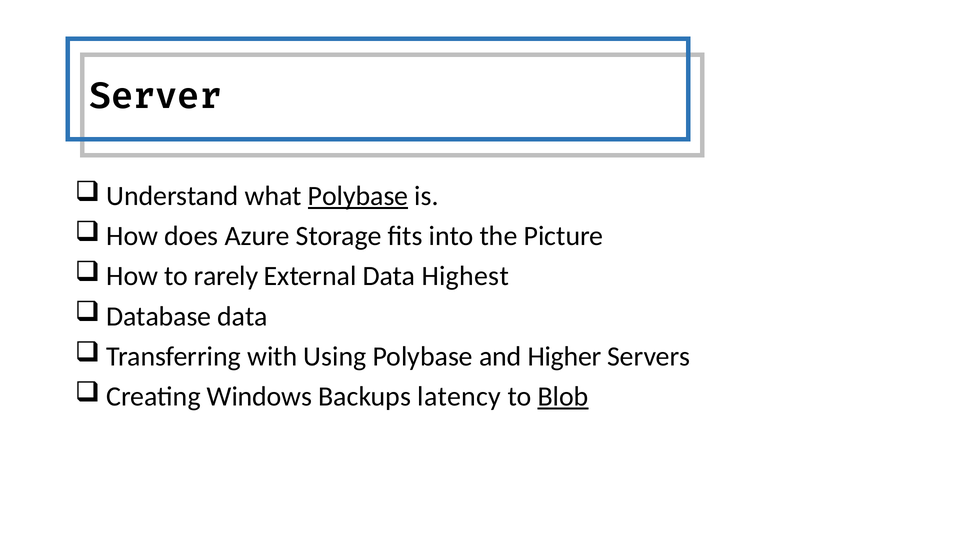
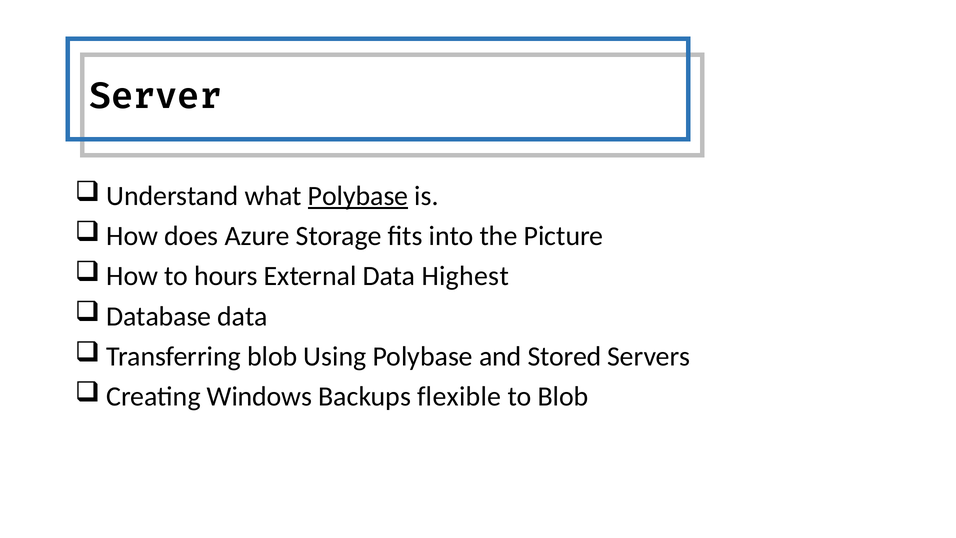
rarely: rarely -> hours
Transferring with: with -> blob
Higher: Higher -> Stored
latency: latency -> flexible
Blob at (563, 396) underline: present -> none
